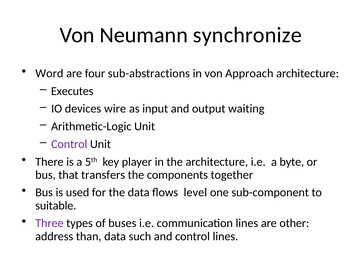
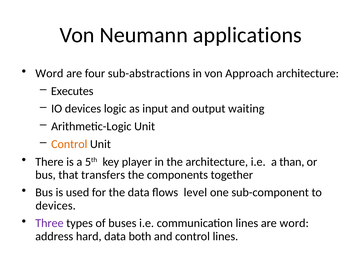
synchronize: synchronize -> applications
wire: wire -> logic
Control at (69, 144) colour: purple -> orange
byte: byte -> than
suitable at (56, 205): suitable -> devices
are other: other -> word
than: than -> hard
such: such -> both
